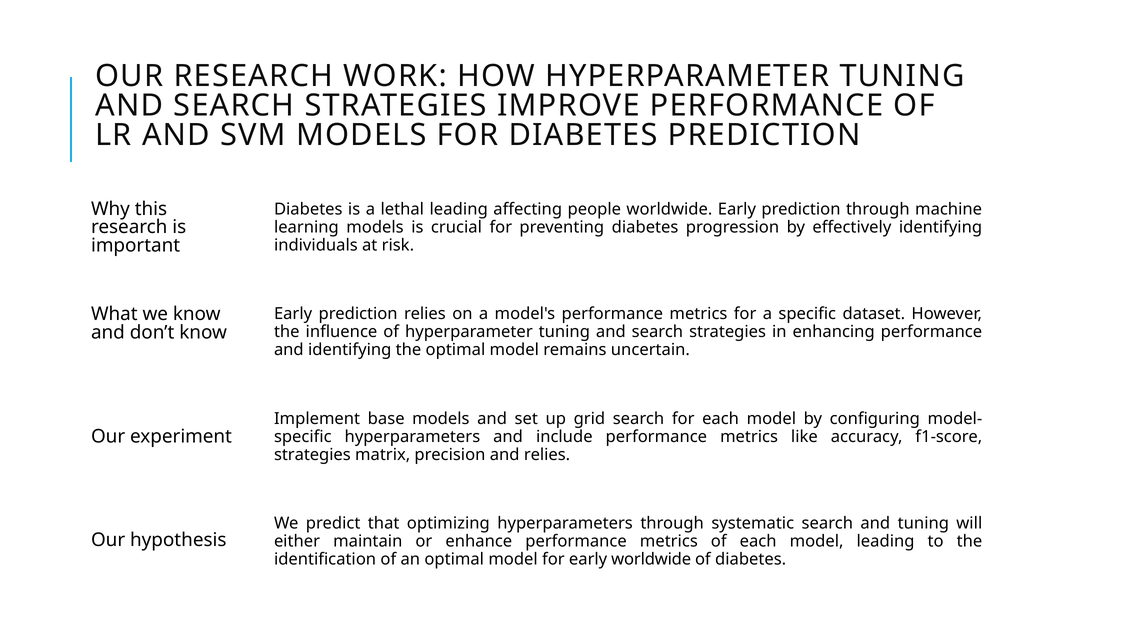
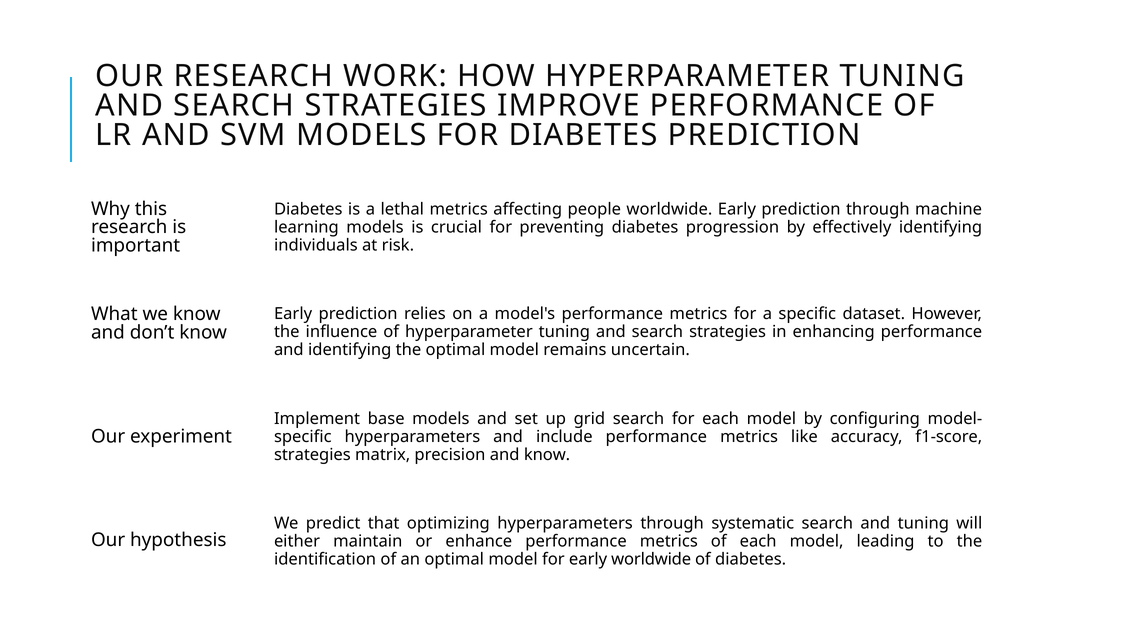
lethal leading: leading -> metrics
and relies: relies -> know
